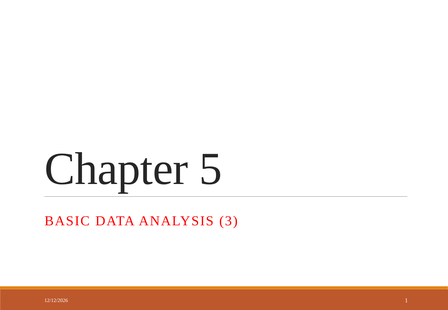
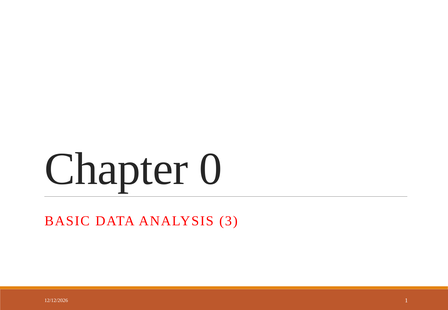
5: 5 -> 0
